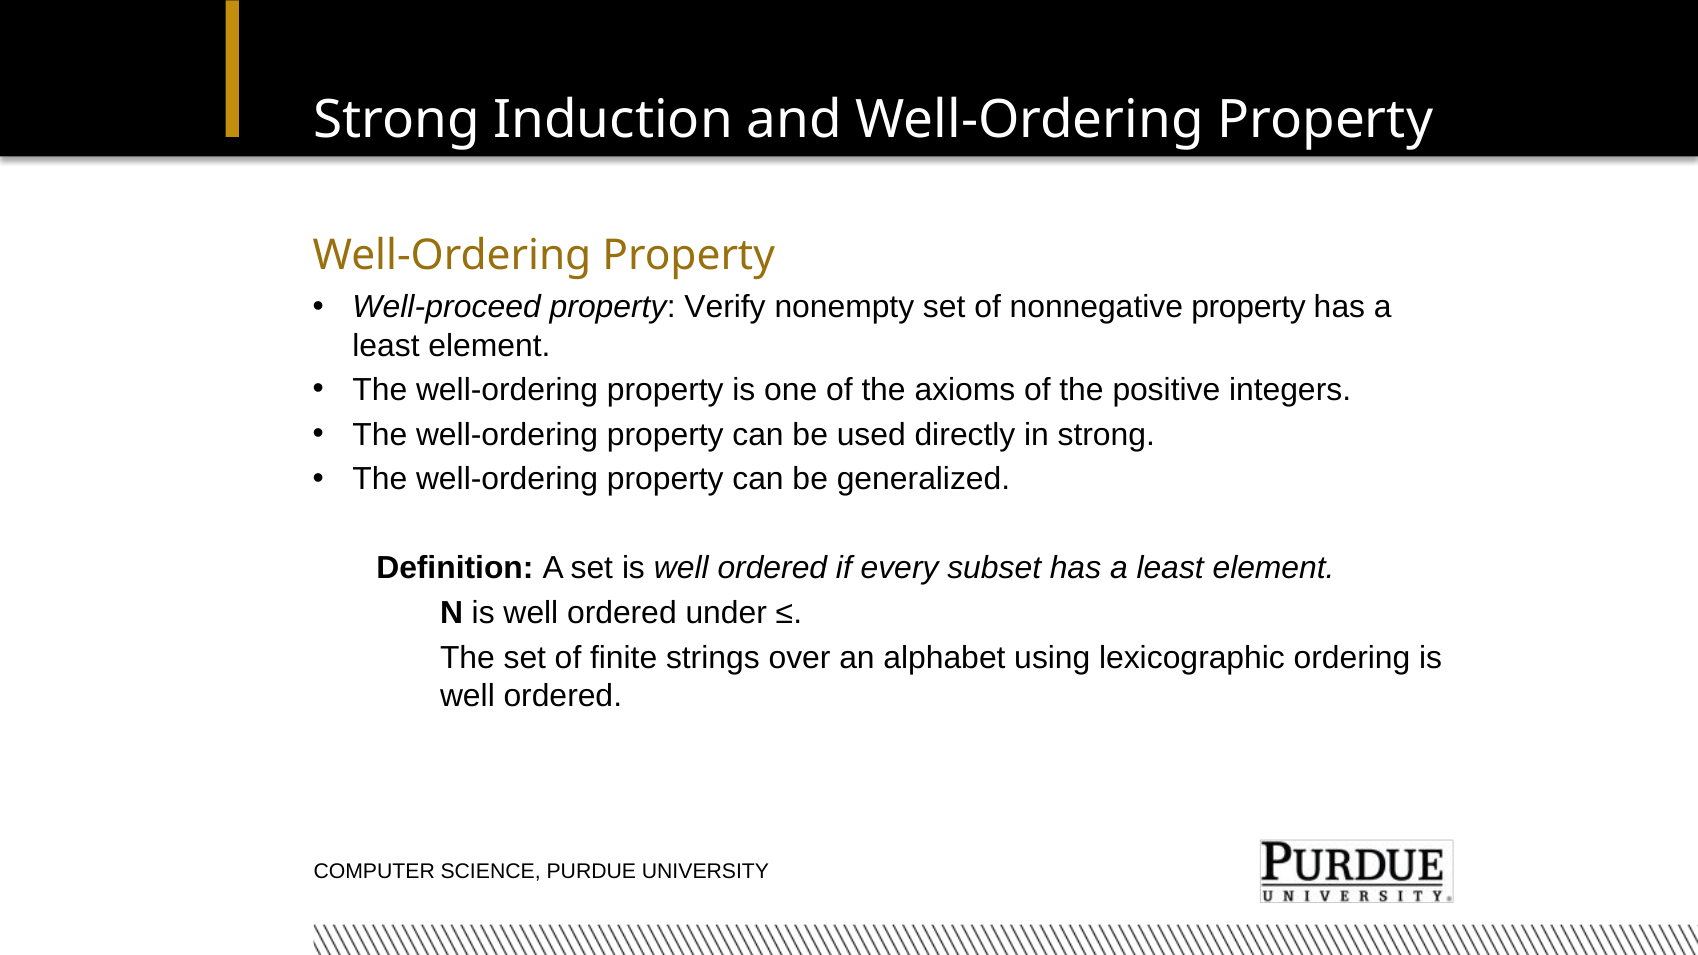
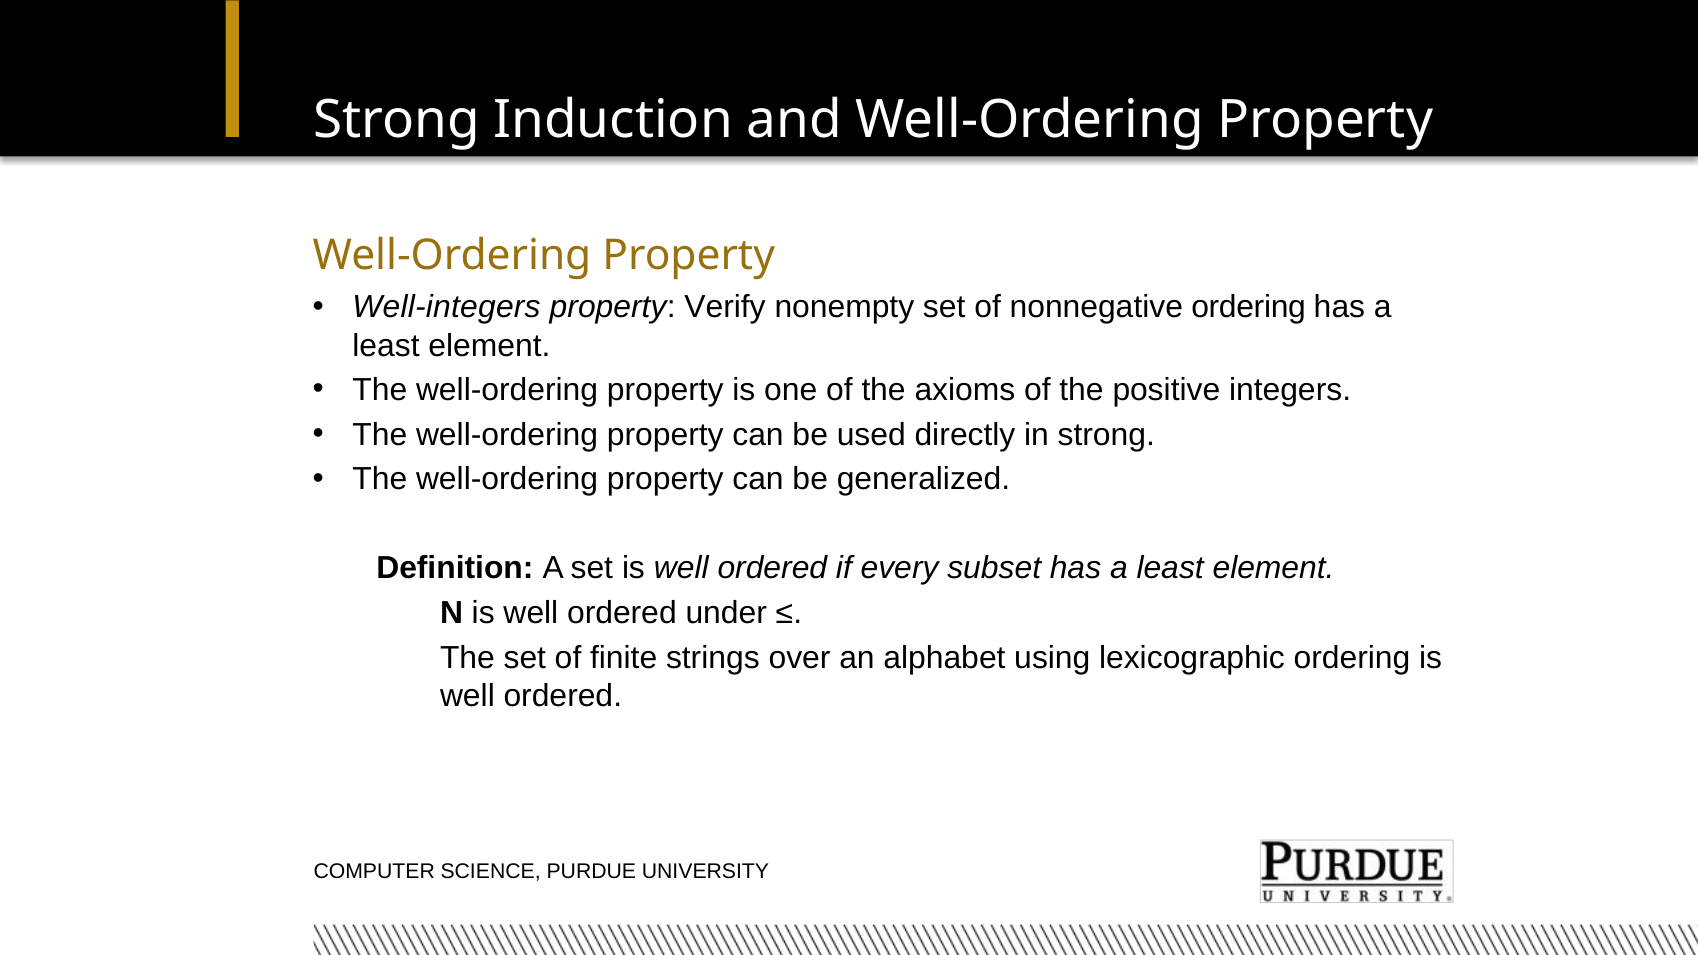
Well-proceed: Well-proceed -> Well-integers
nonnegative property: property -> ordering
